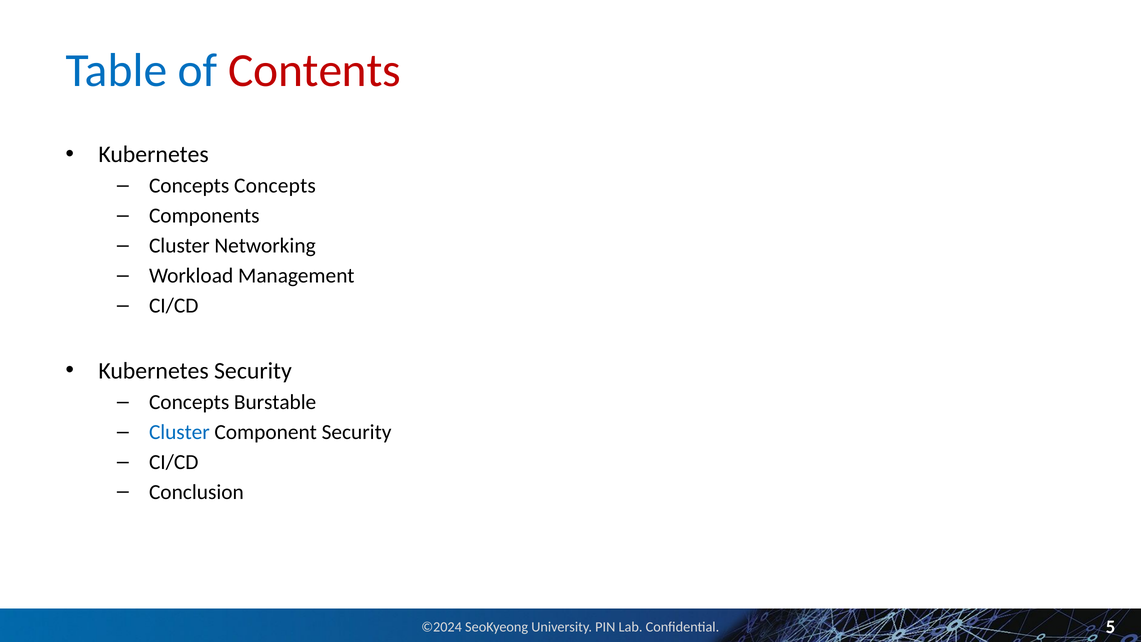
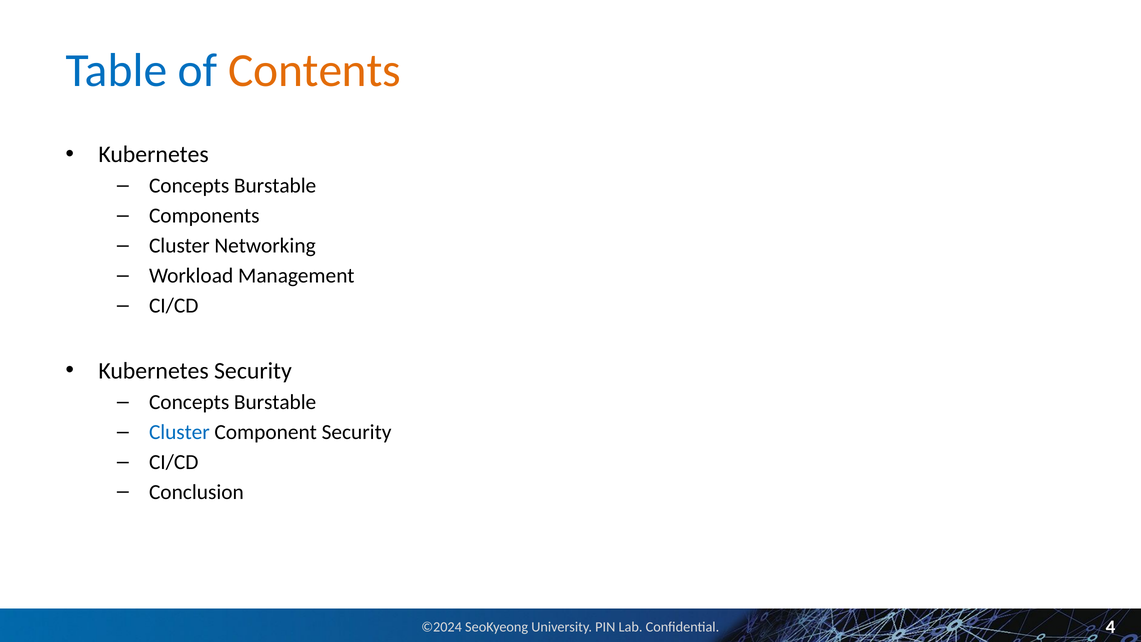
Contents colour: red -> orange
Concepts at (275, 186): Concepts -> Burstable
5: 5 -> 4
